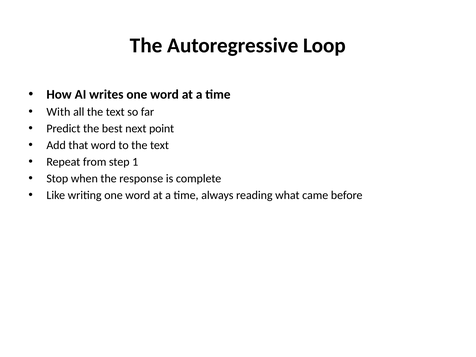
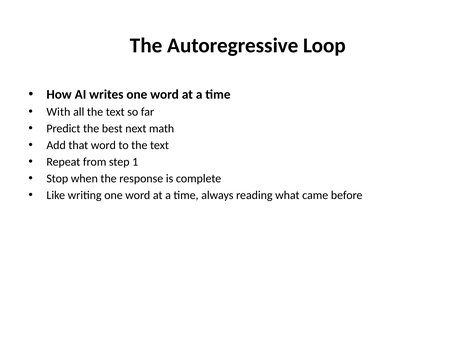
point: point -> math
